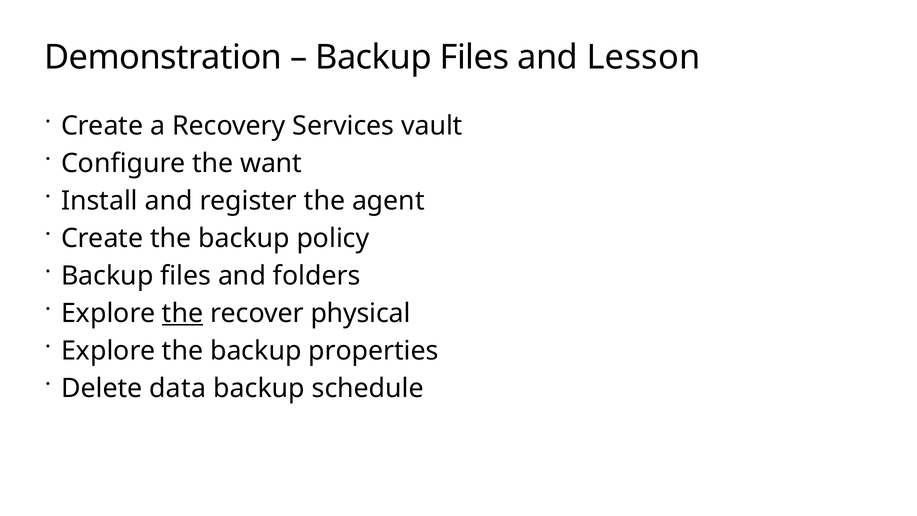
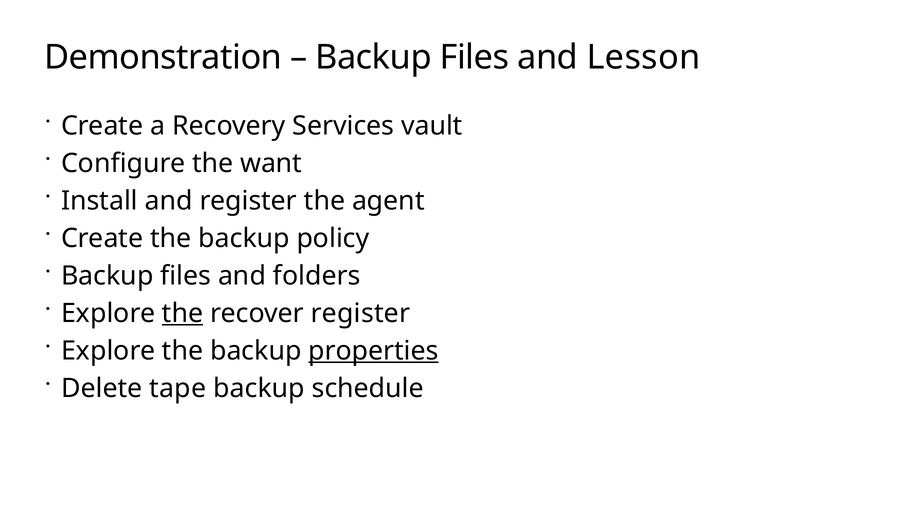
recover physical: physical -> register
properties underline: none -> present
data: data -> tape
